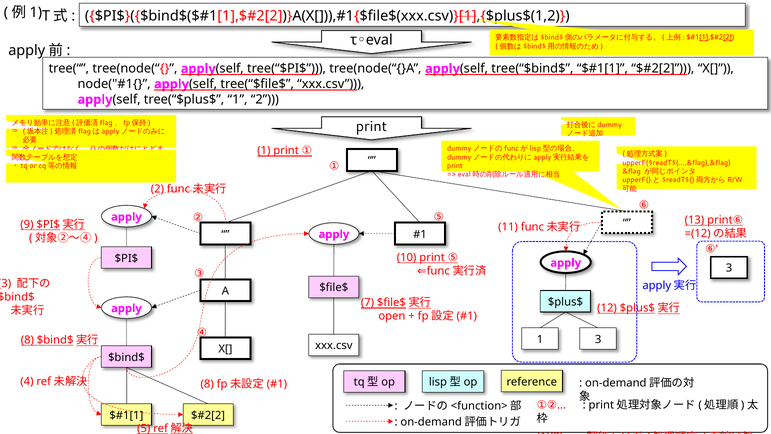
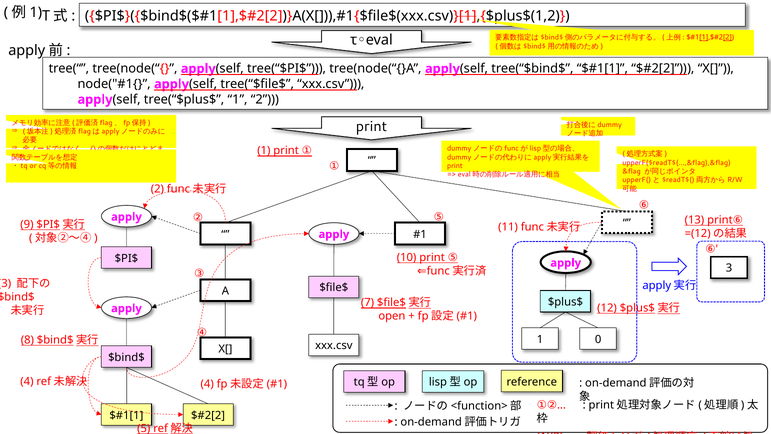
1 3: 3 -> 0
8 at (207, 384): 8 -> 4
